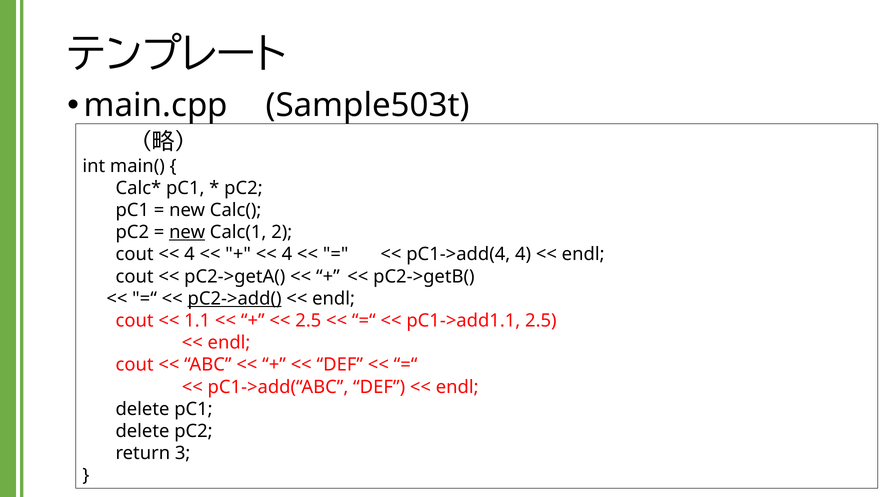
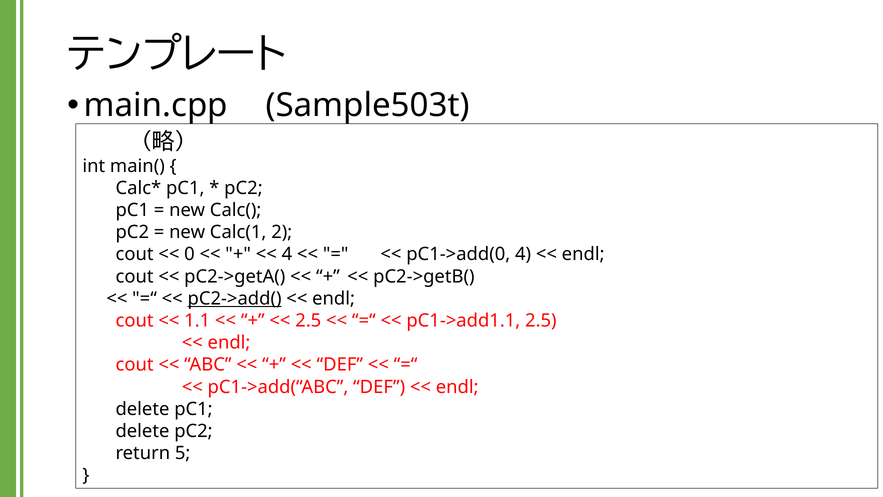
new at (187, 232) underline: present -> none
4 at (189, 254): 4 -> 0
pC1->add(4: pC1->add(4 -> pC1->add(0
3: 3 -> 5
